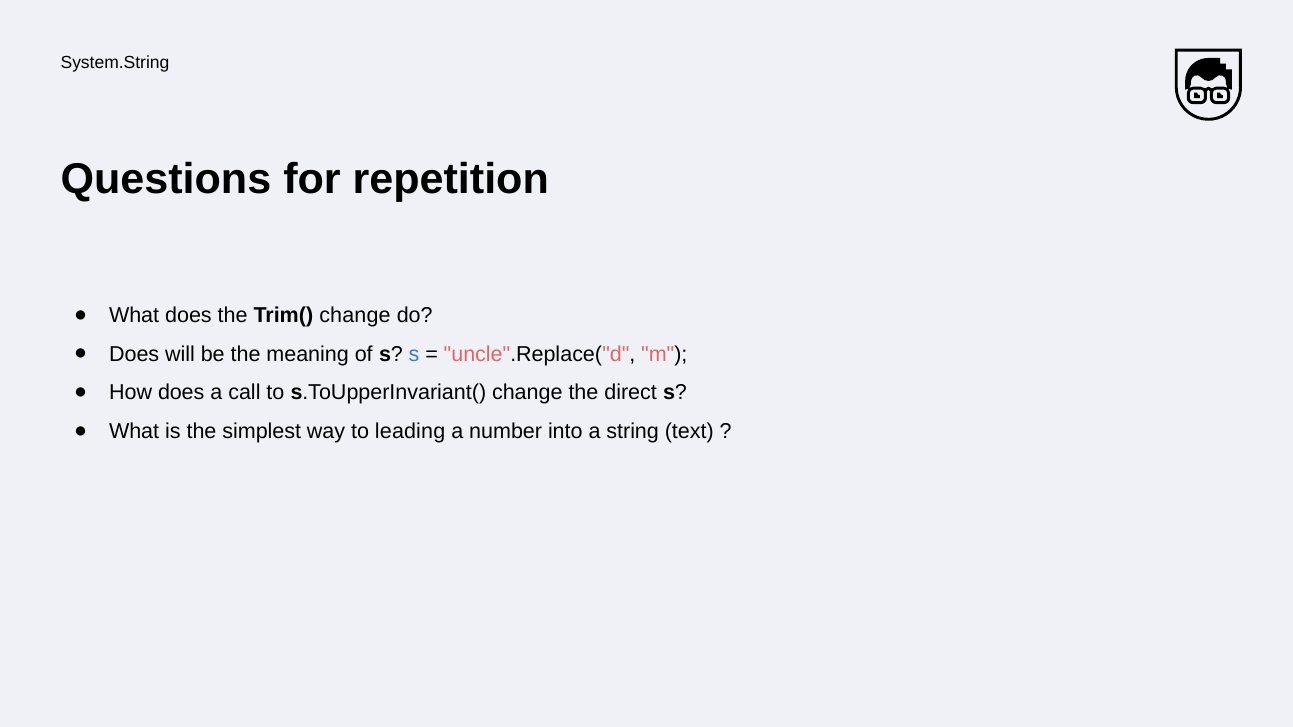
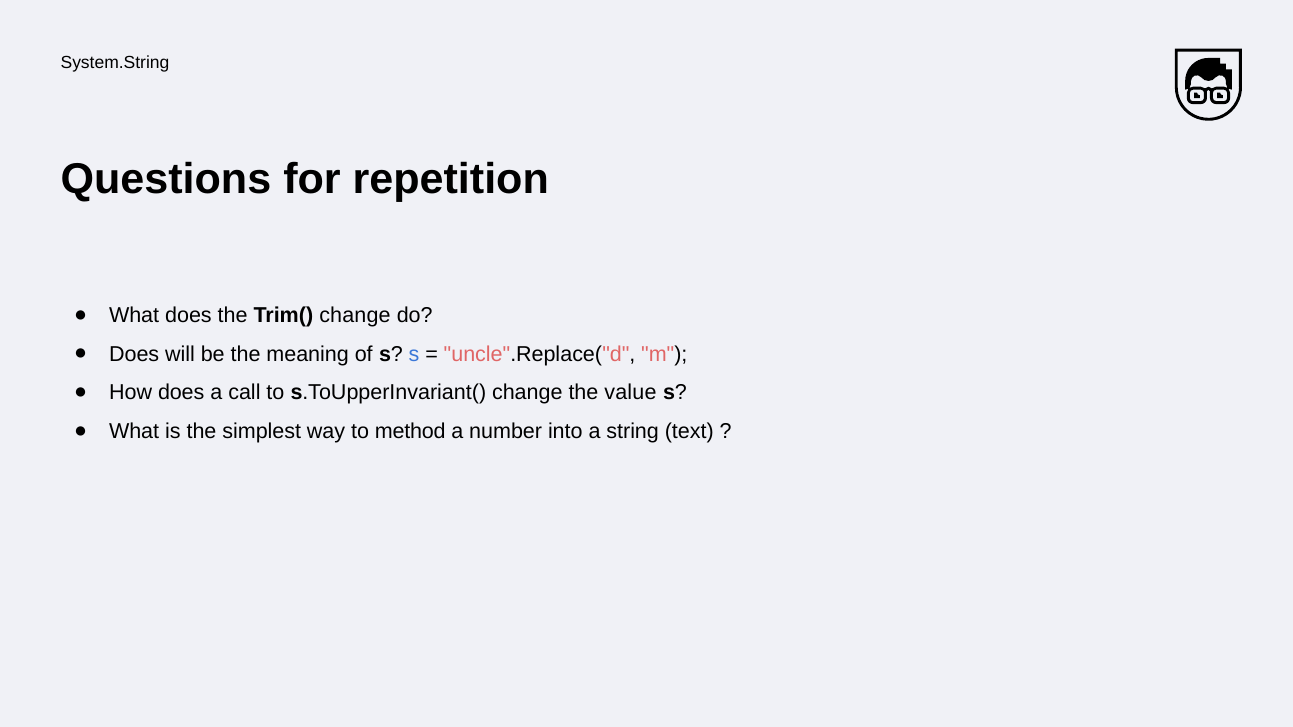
direct: direct -> value
leading: leading -> method
